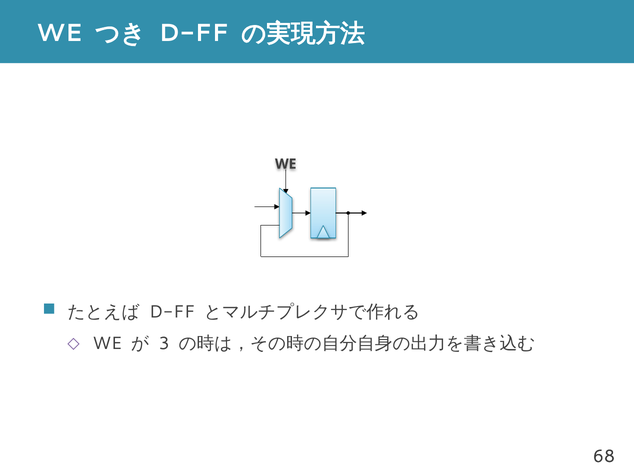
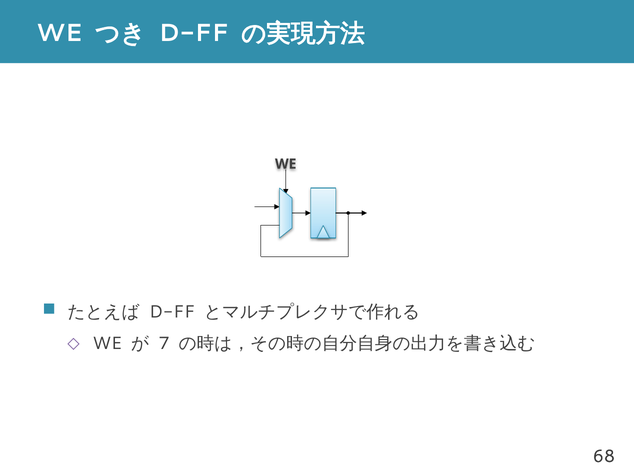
3: 3 -> 7
